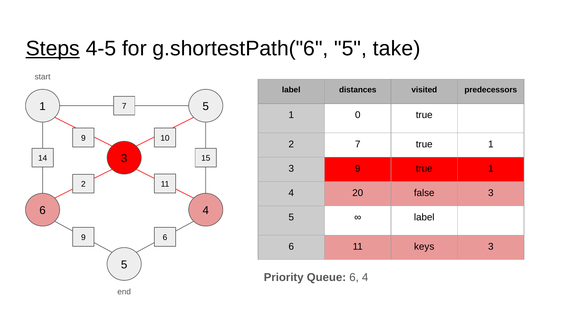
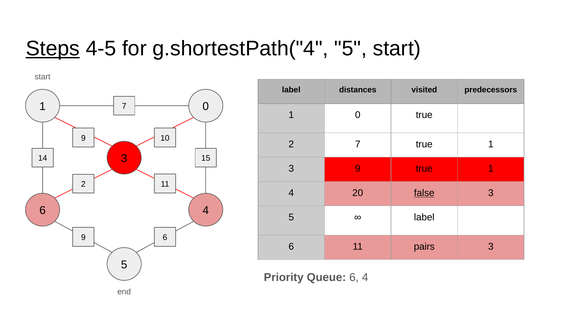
g.shortestPath("6: g.shortestPath("6 -> g.shortestPath("4
5 take: take -> start
5 at (206, 107): 5 -> 0
false underline: none -> present
keys: keys -> pairs
